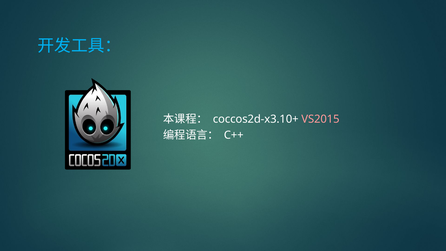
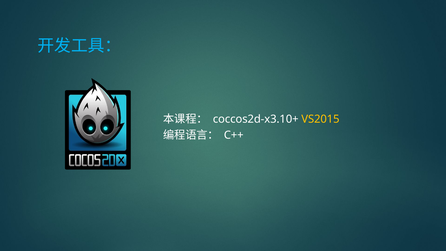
VS2015 colour: pink -> yellow
